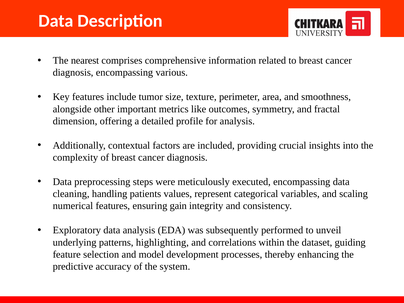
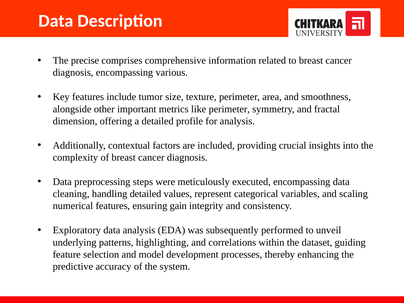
nearest: nearest -> precise
like outcomes: outcomes -> perimeter
handling patients: patients -> detailed
